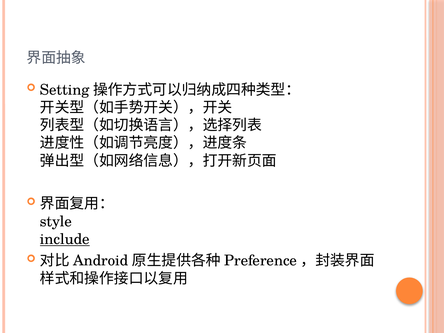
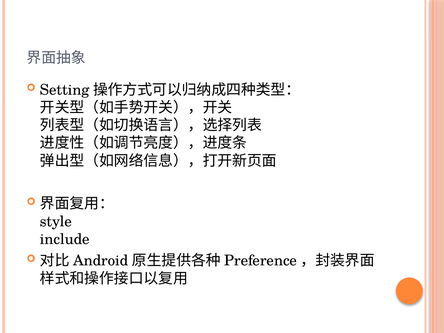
include underline: present -> none
